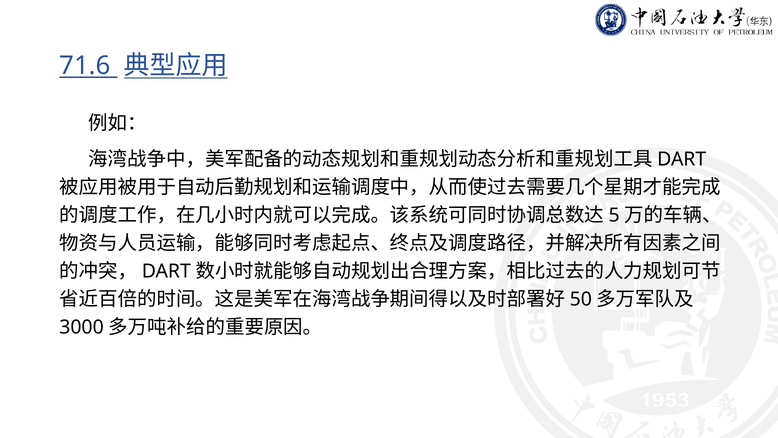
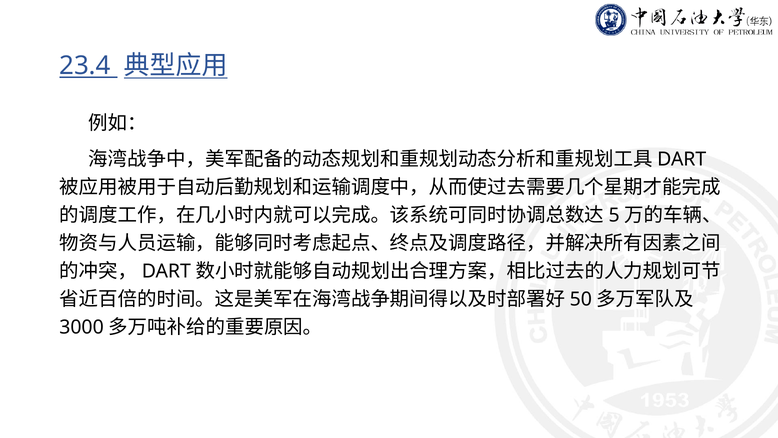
71.6: 71.6 -> 23.4
